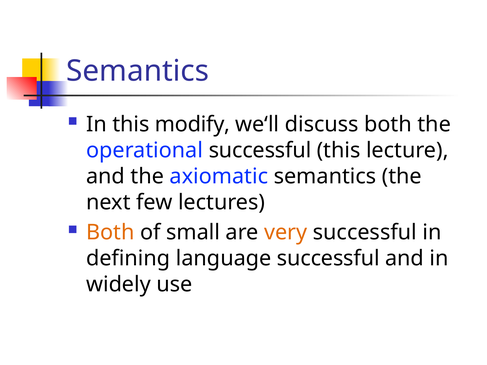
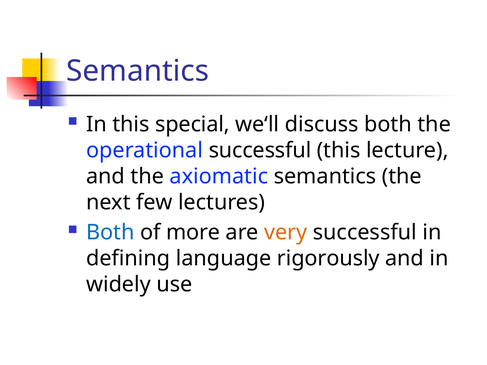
modify: modify -> special
Both at (110, 233) colour: orange -> blue
small: small -> more
language successful: successful -> rigorously
